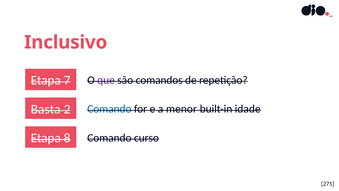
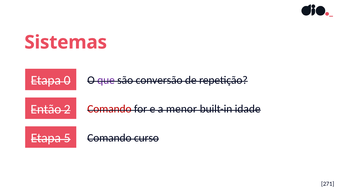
Inclusivo: Inclusivo -> Sistemas
7: 7 -> 0
comandos: comandos -> conversão
Basta: Basta -> Então
Comando at (109, 109) colour: blue -> red
8: 8 -> 5
